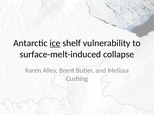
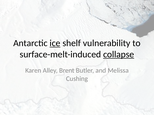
collapse underline: none -> present
